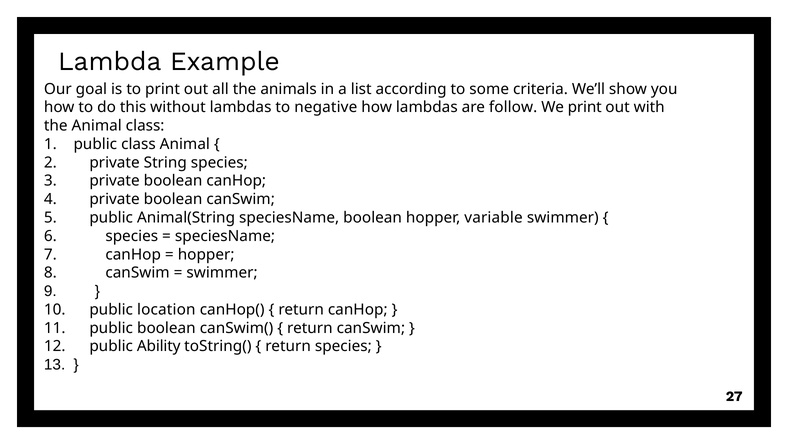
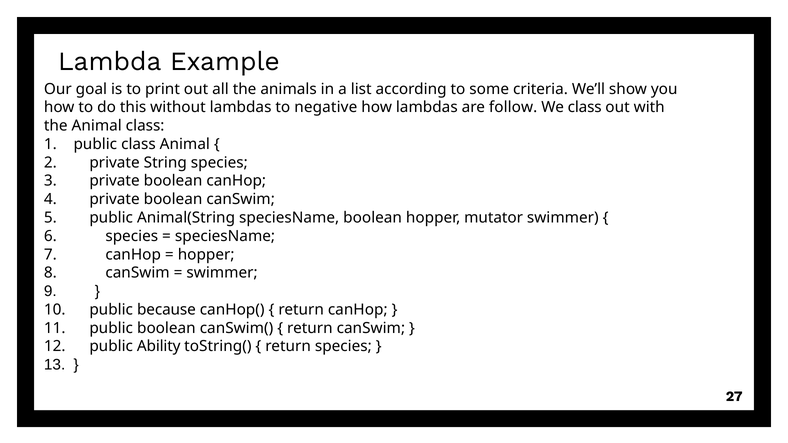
We print: print -> class
variable: variable -> mutator
location: location -> because
